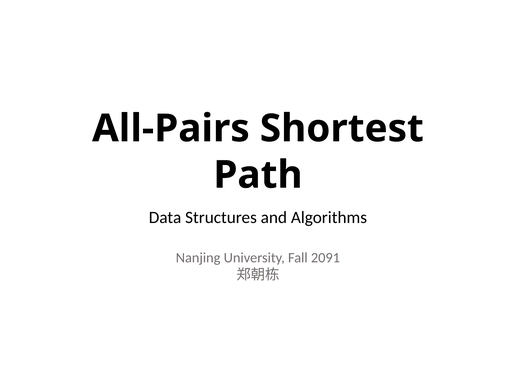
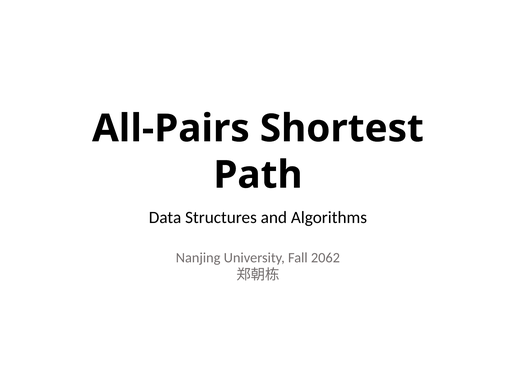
2091: 2091 -> 2062
